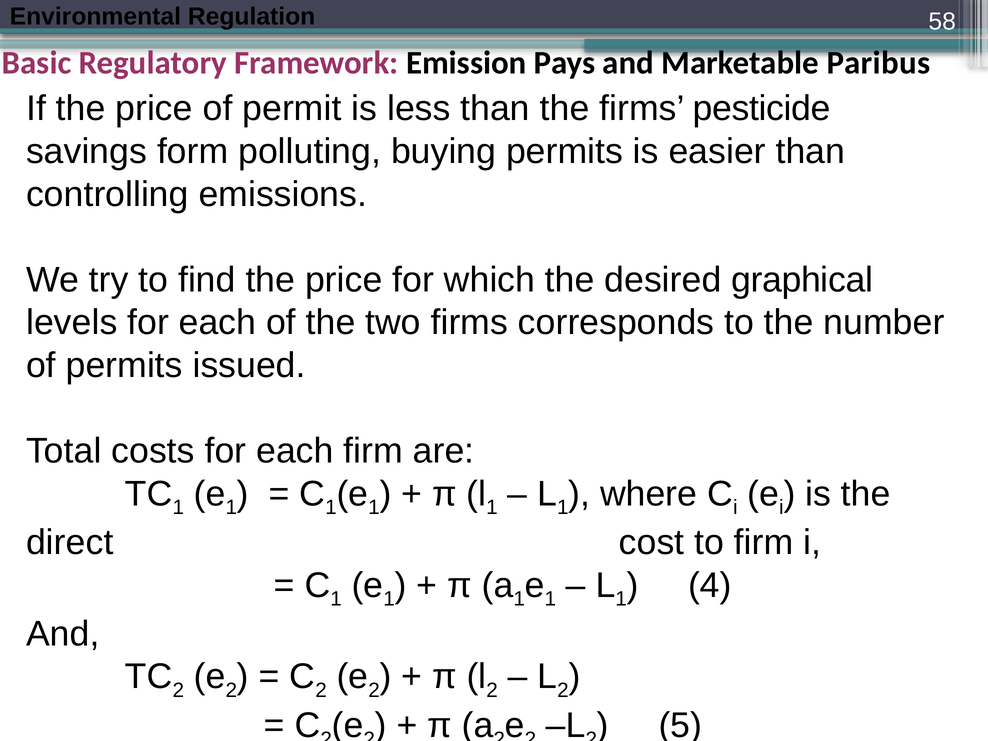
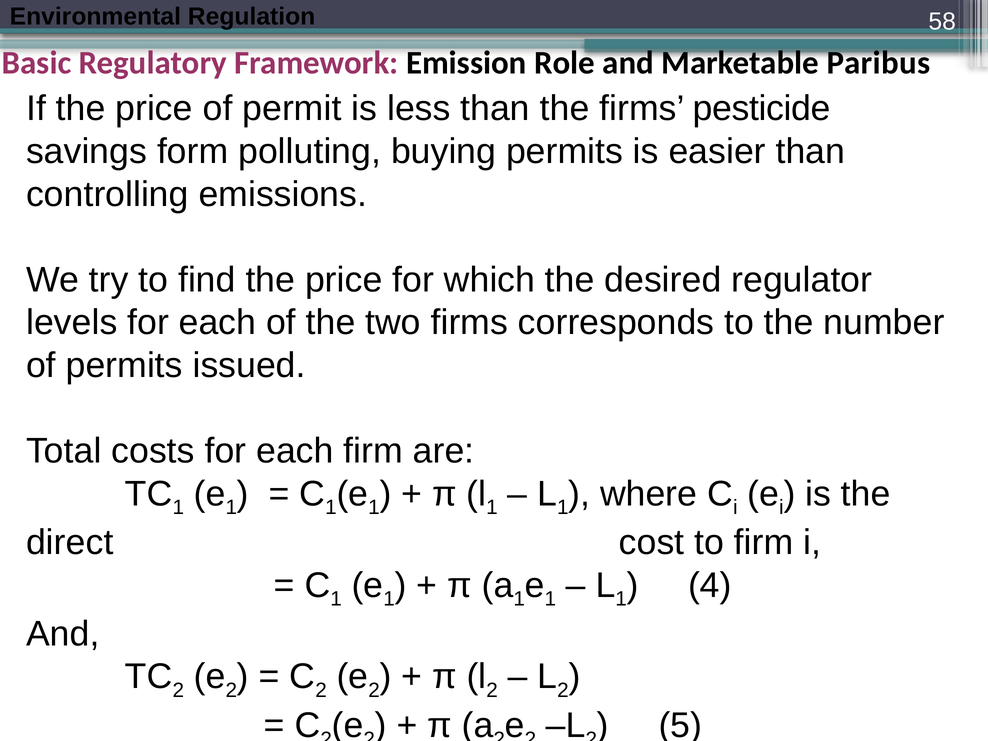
Pays: Pays -> Role
graphical: graphical -> regulator
